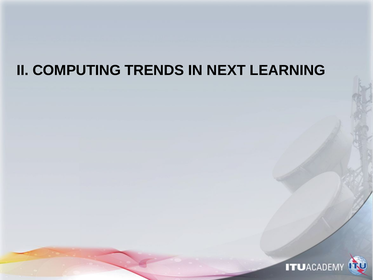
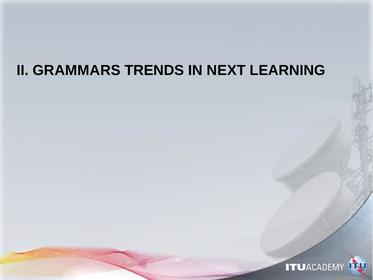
COMPUTING: COMPUTING -> GRAMMARS
